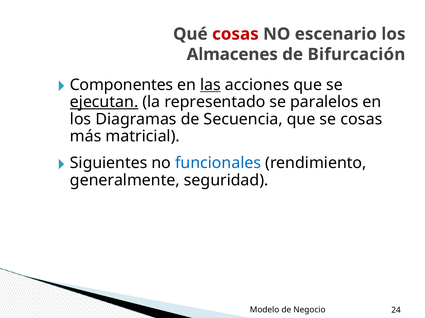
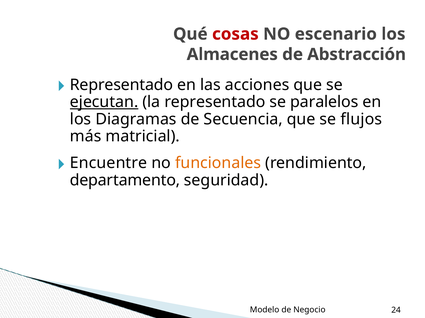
Bifurcación: Bifurcación -> Abstracción
Componentes at (121, 85): Componentes -> Representado
las underline: present -> none
se cosas: cosas -> flujos
Siguientes: Siguientes -> Encuentre
funcionales colour: blue -> orange
generalmente: generalmente -> departamento
